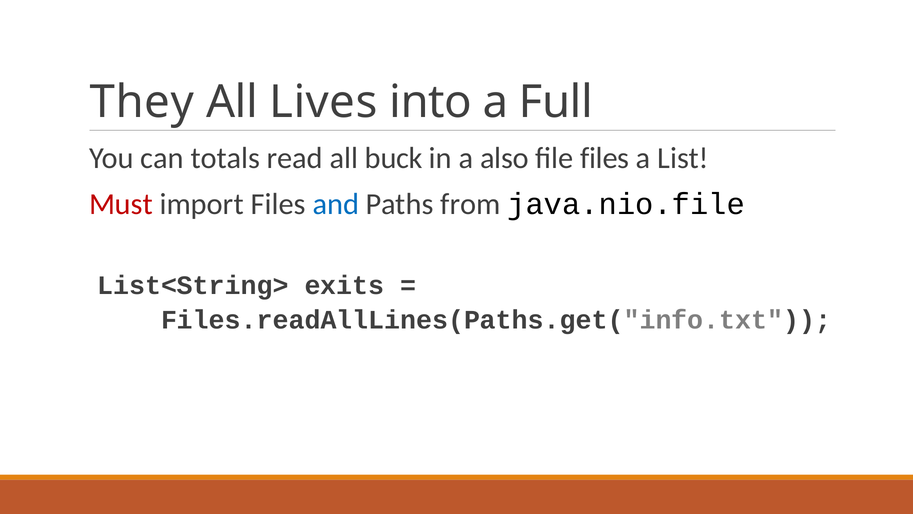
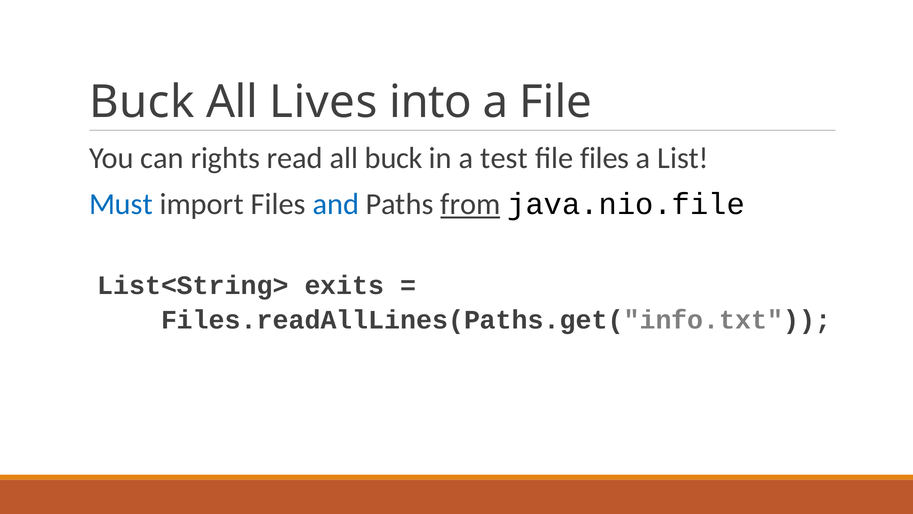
They at (142, 102): They -> Buck
a Full: Full -> File
totals: totals -> rights
also: also -> test
Must colour: red -> blue
from underline: none -> present
